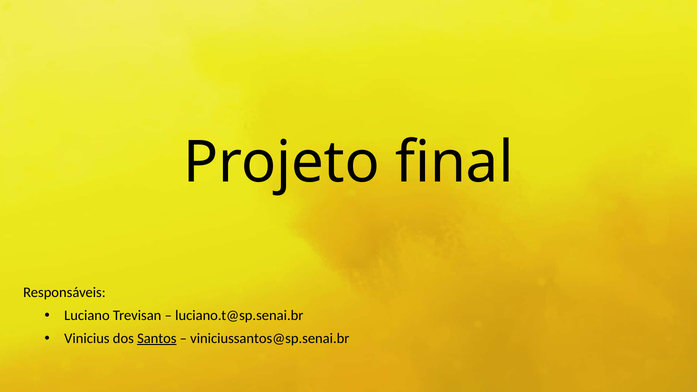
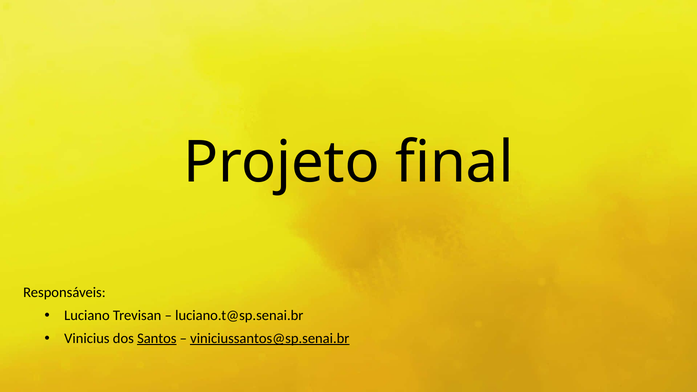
viniciussantos@sp.senai.br underline: none -> present
